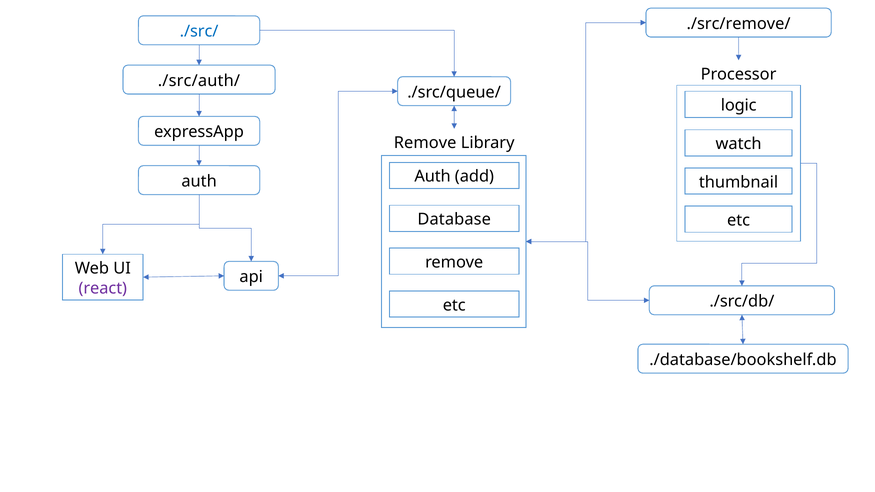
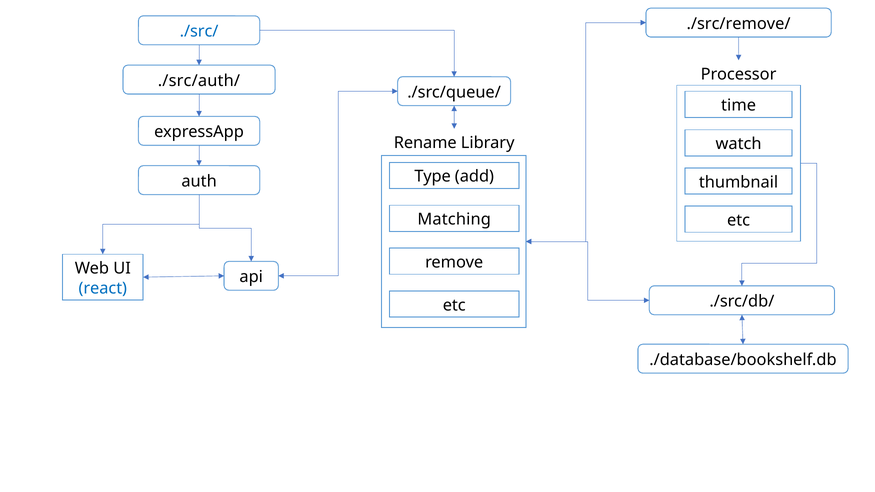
logic: logic -> time
Remove at (425, 143): Remove -> Rename
Auth at (433, 177): Auth -> Type
Database: Database -> Matching
react colour: purple -> blue
